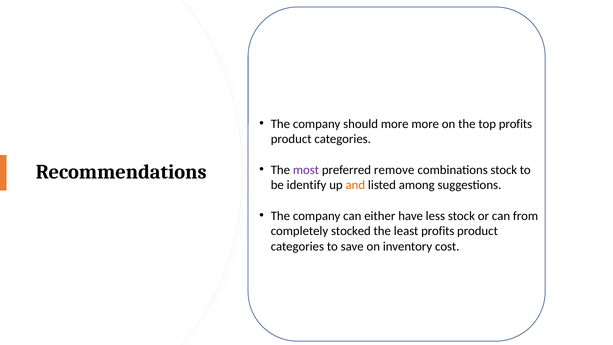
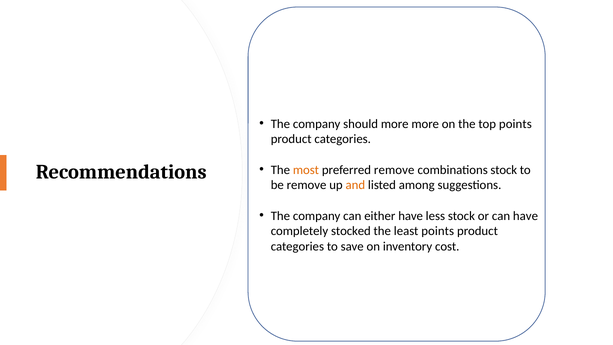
top profits: profits -> points
most colour: purple -> orange
be identify: identify -> remove
can from: from -> have
least profits: profits -> points
